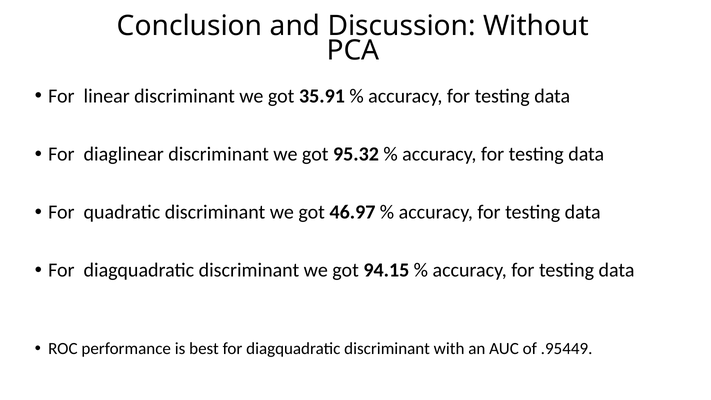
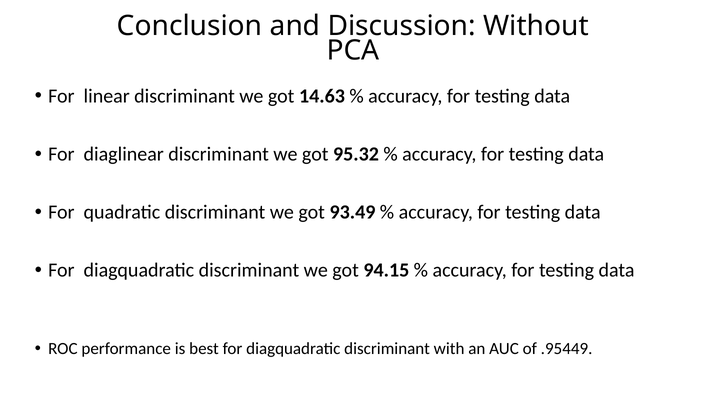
35.91: 35.91 -> 14.63
46.97: 46.97 -> 93.49
